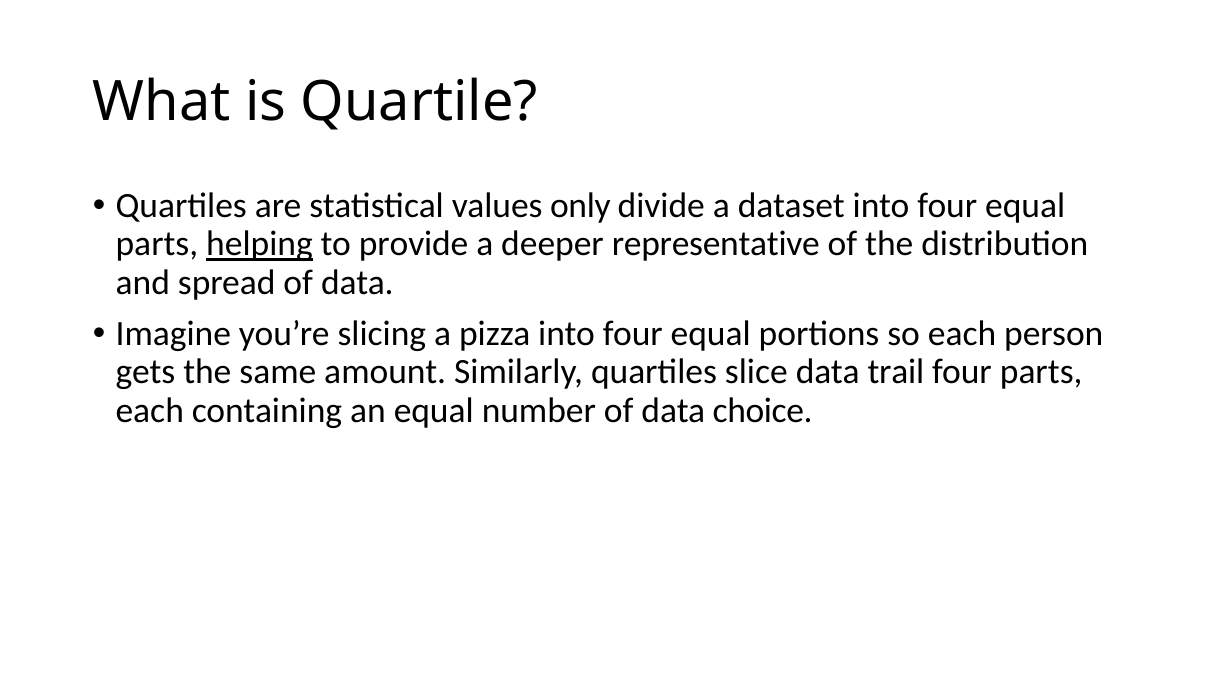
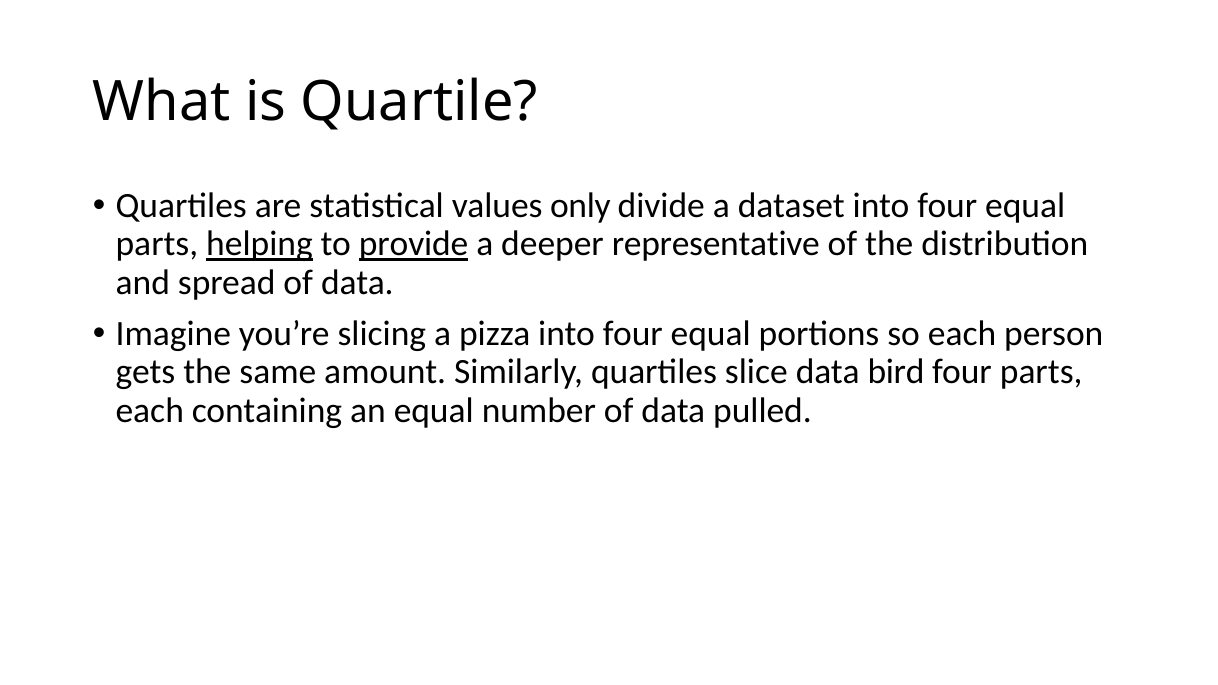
provide underline: none -> present
trail: trail -> bird
choice: choice -> pulled
